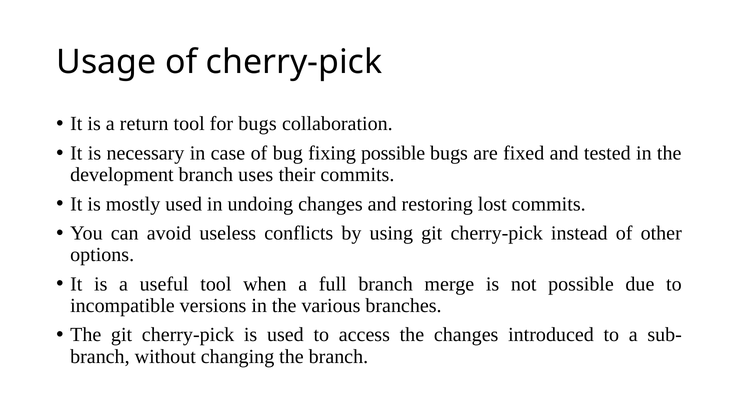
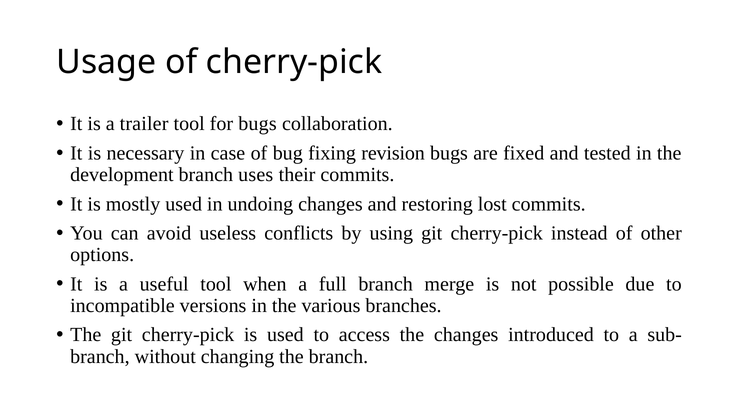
return: return -> trailer
fixing possible: possible -> revision
